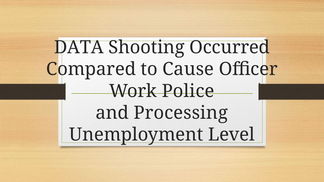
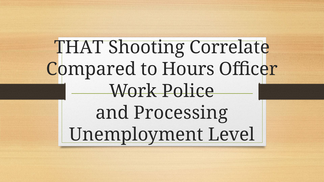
DATA: DATA -> THAT
Occurred: Occurred -> Correlate
Cause: Cause -> Hours
